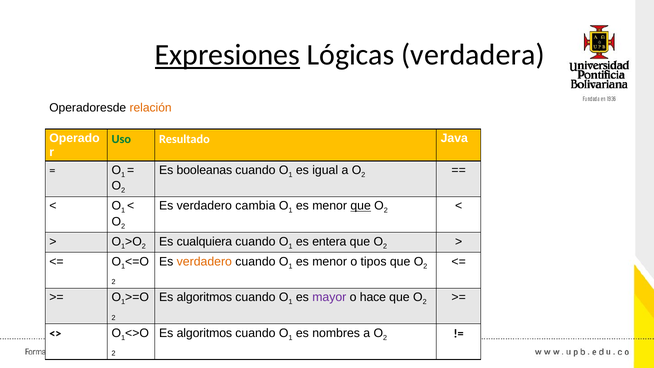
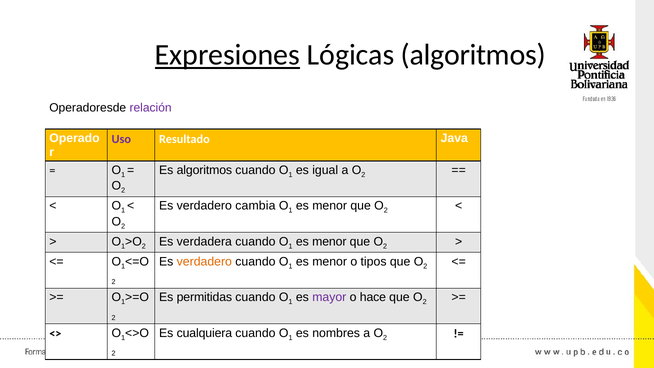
Lógicas verdadera: verdadera -> algoritmos
relación colour: orange -> purple
Uso colour: green -> purple
Es booleanas: booleanas -> algoritmos
que at (361, 206) underline: present -> none
cualquiera: cualquiera -> verdadera
entera at (329, 241): entera -> menor
algoritmos at (204, 297): algoritmos -> permitidas
algoritmos at (204, 333): algoritmos -> cualquiera
